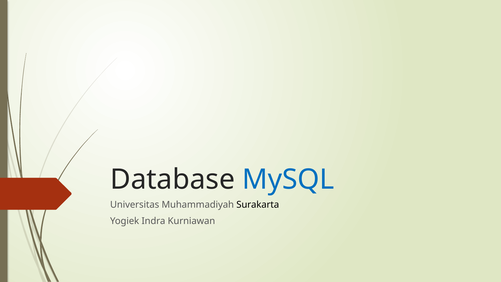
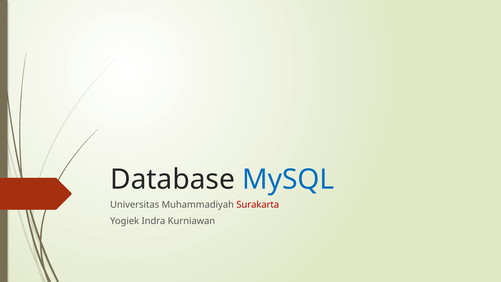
Surakarta colour: black -> red
